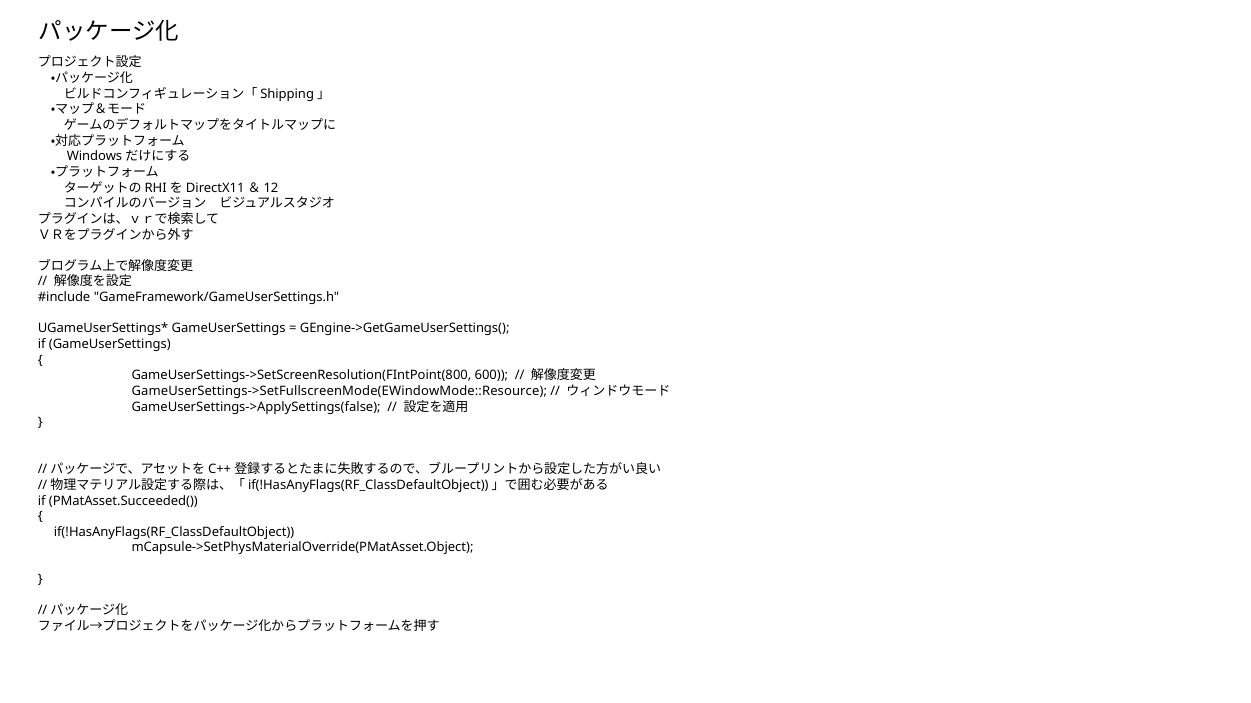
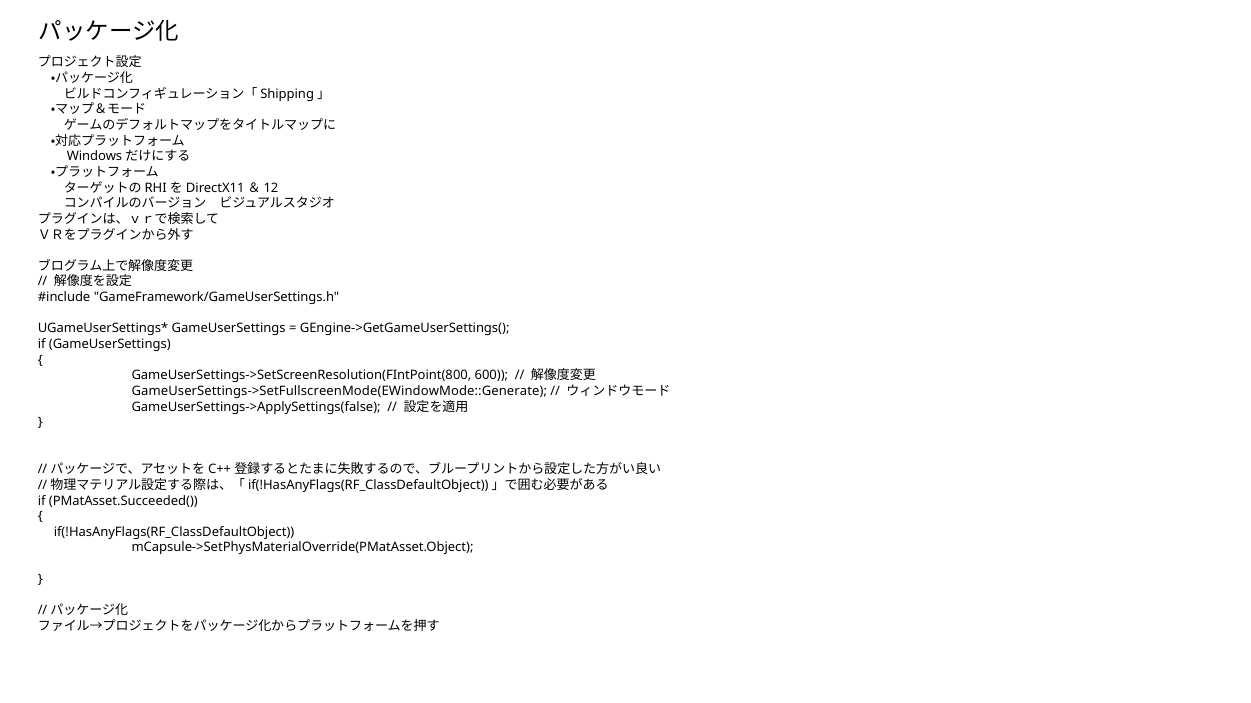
GameUserSettings->SetFullscreenMode(EWindowMode::Resource: GameUserSettings->SetFullscreenMode(EWindowMode::Resource -> GameUserSettings->SetFullscreenMode(EWindowMode::Generate
